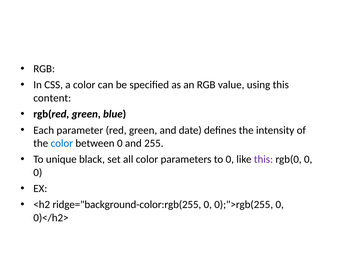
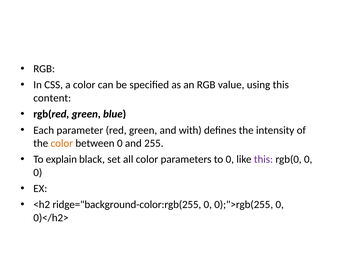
date: date -> with
color at (62, 144) colour: blue -> orange
unique: unique -> explain
